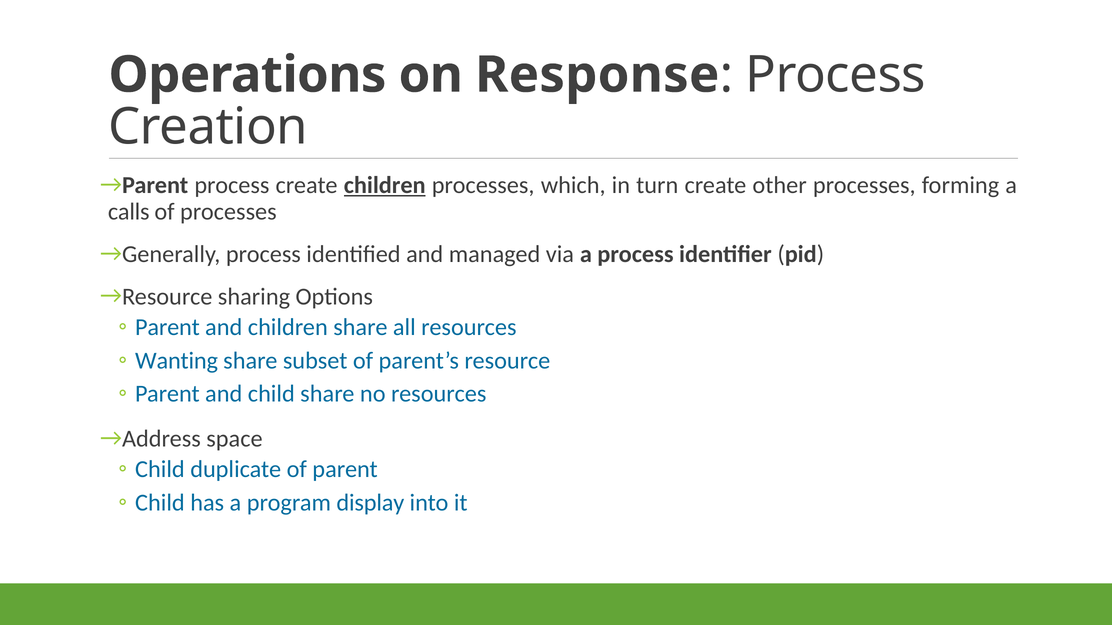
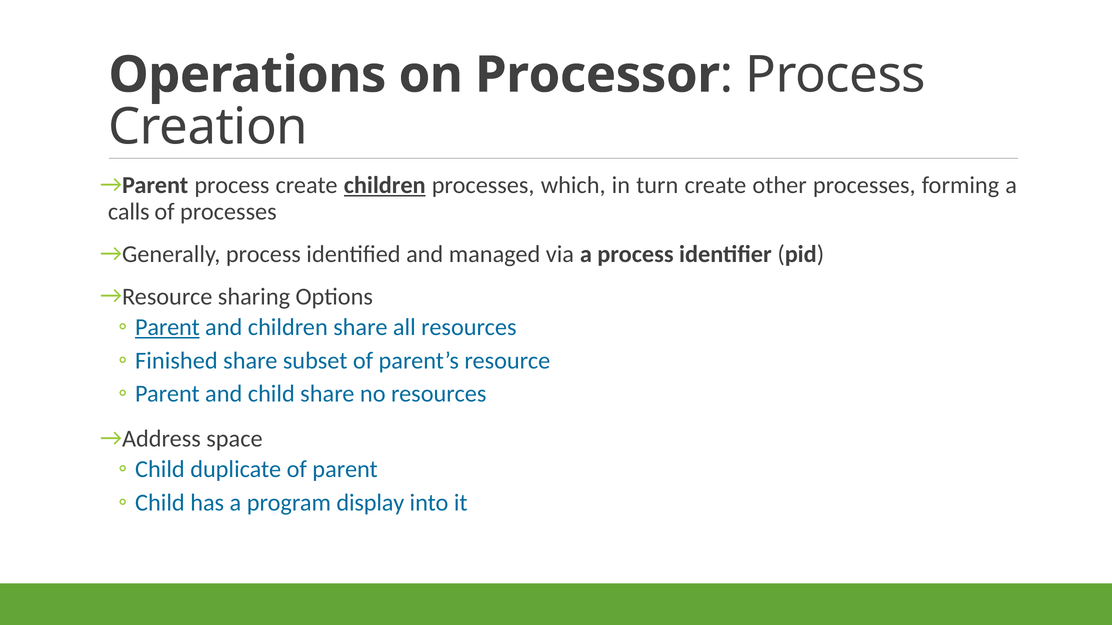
Response: Response -> Processor
Parent at (167, 328) underline: none -> present
Wanting: Wanting -> Finished
